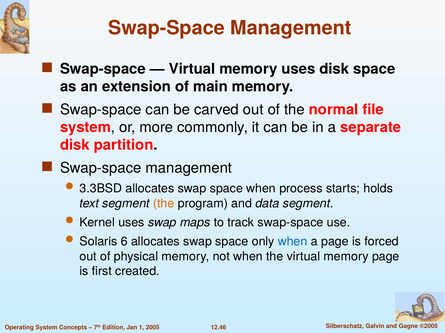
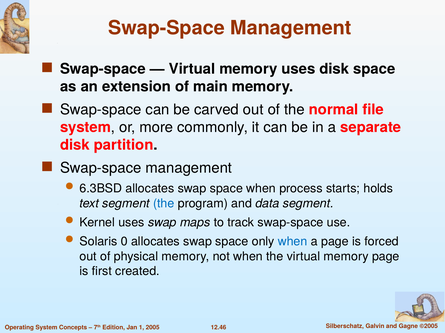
3.3BSD: 3.3BSD -> 6.3BSD
the at (164, 204) colour: orange -> blue
6: 6 -> 0
